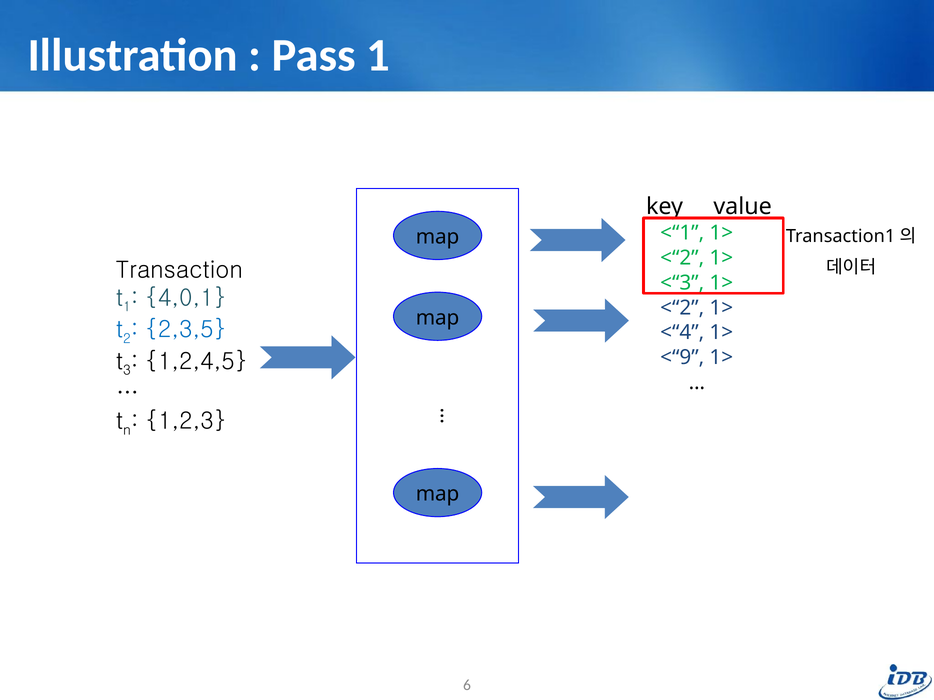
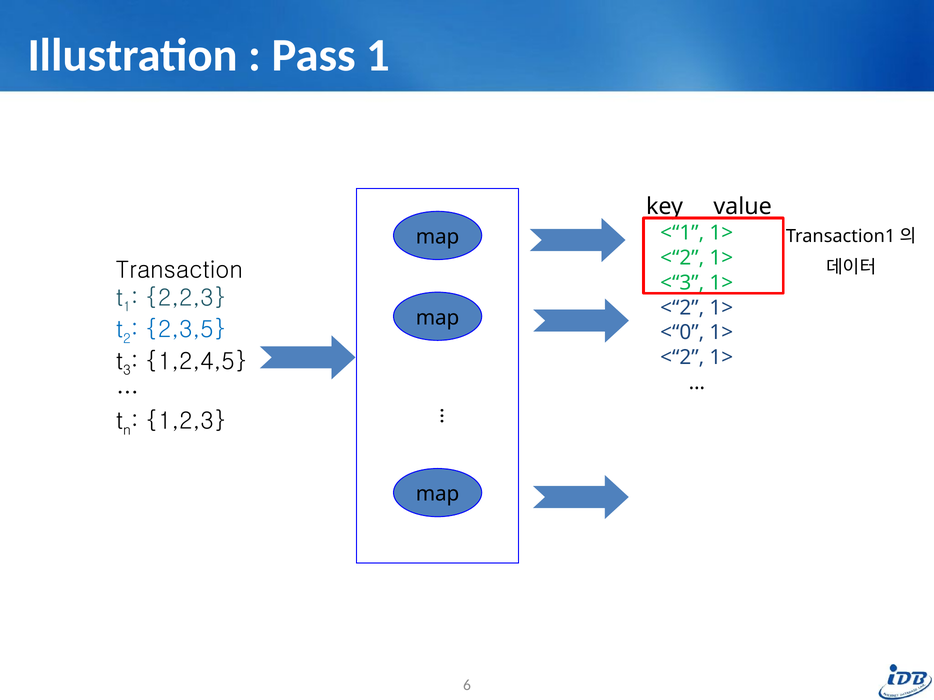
4,0,1: 4,0,1 -> 2,2,3
<“4: <“4 -> <“0
<“9 at (682, 358): <“9 -> <“2
